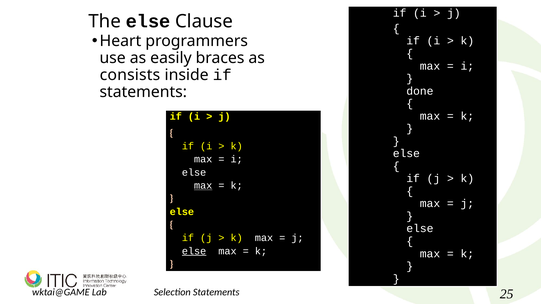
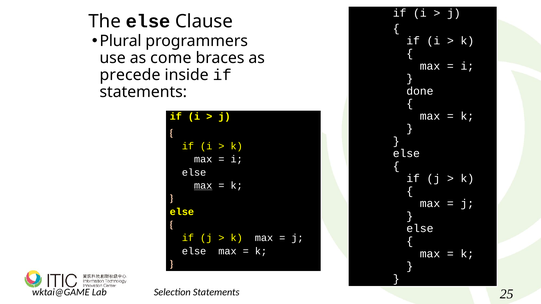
Heart: Heart -> Plural
easily: easily -> come
consists: consists -> precede
else at (194, 251) underline: present -> none
